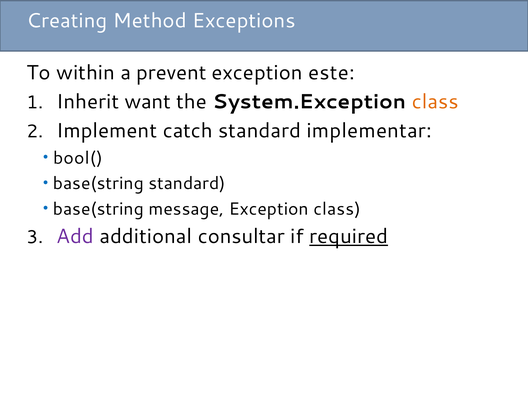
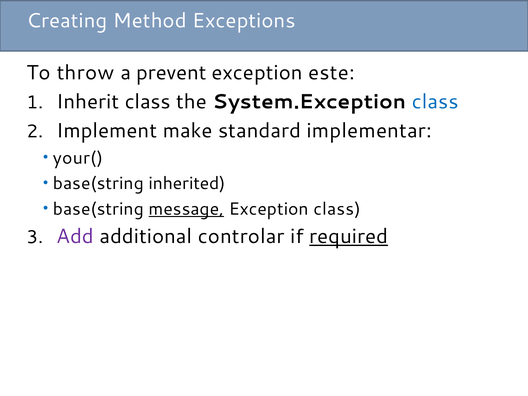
within: within -> throw
Inherit want: want -> class
class at (435, 102) colour: orange -> blue
catch: catch -> make
bool(: bool( -> your(
base(string standard: standard -> inherited
message underline: none -> present
consultar: consultar -> controlar
